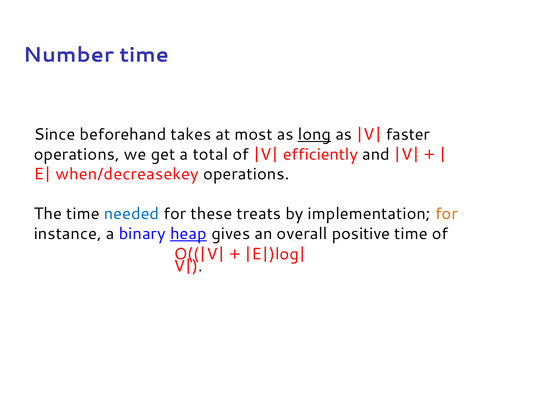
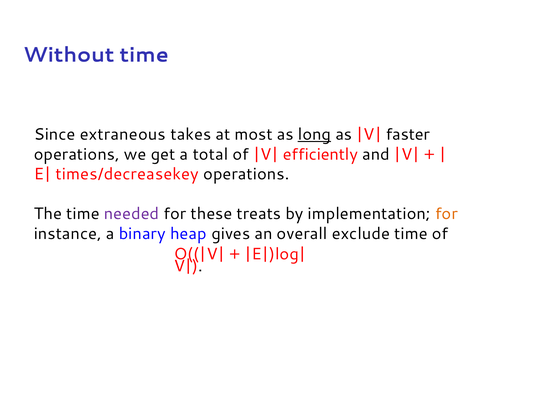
Number: Number -> Without
beforehand: beforehand -> extraneous
when/decreasekey: when/decreasekey -> times/decreasekey
needed colour: blue -> purple
heap underline: present -> none
positive: positive -> exclude
